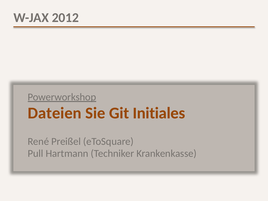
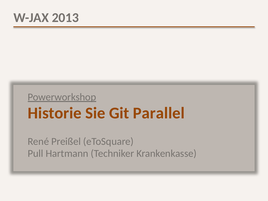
2012: 2012 -> 2013
Dateien: Dateien -> Historie
Initiales: Initiales -> Parallel
